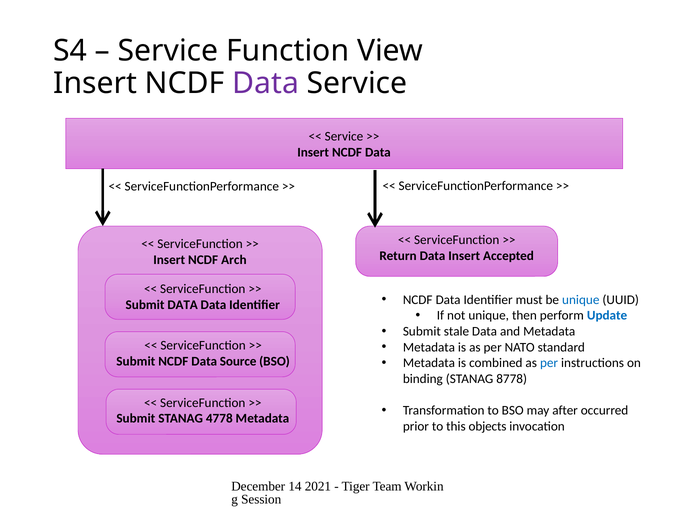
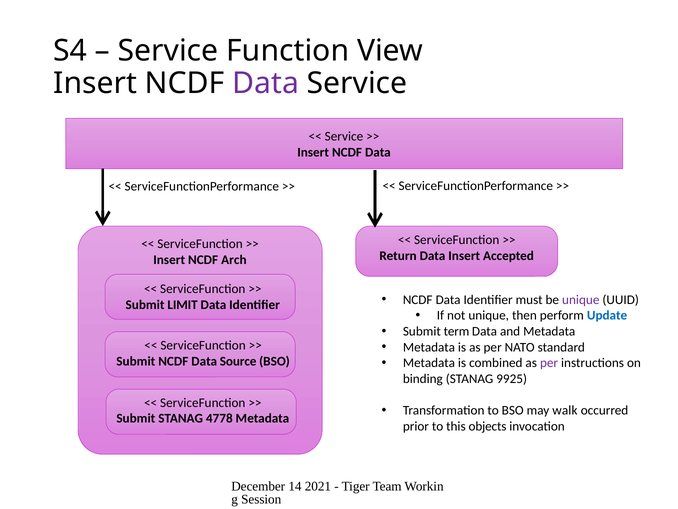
unique at (581, 299) colour: blue -> purple
Submit DATA: DATA -> LIMIT
stale: stale -> term
per at (549, 363) colour: blue -> purple
8778: 8778 -> 9925
after: after -> walk
